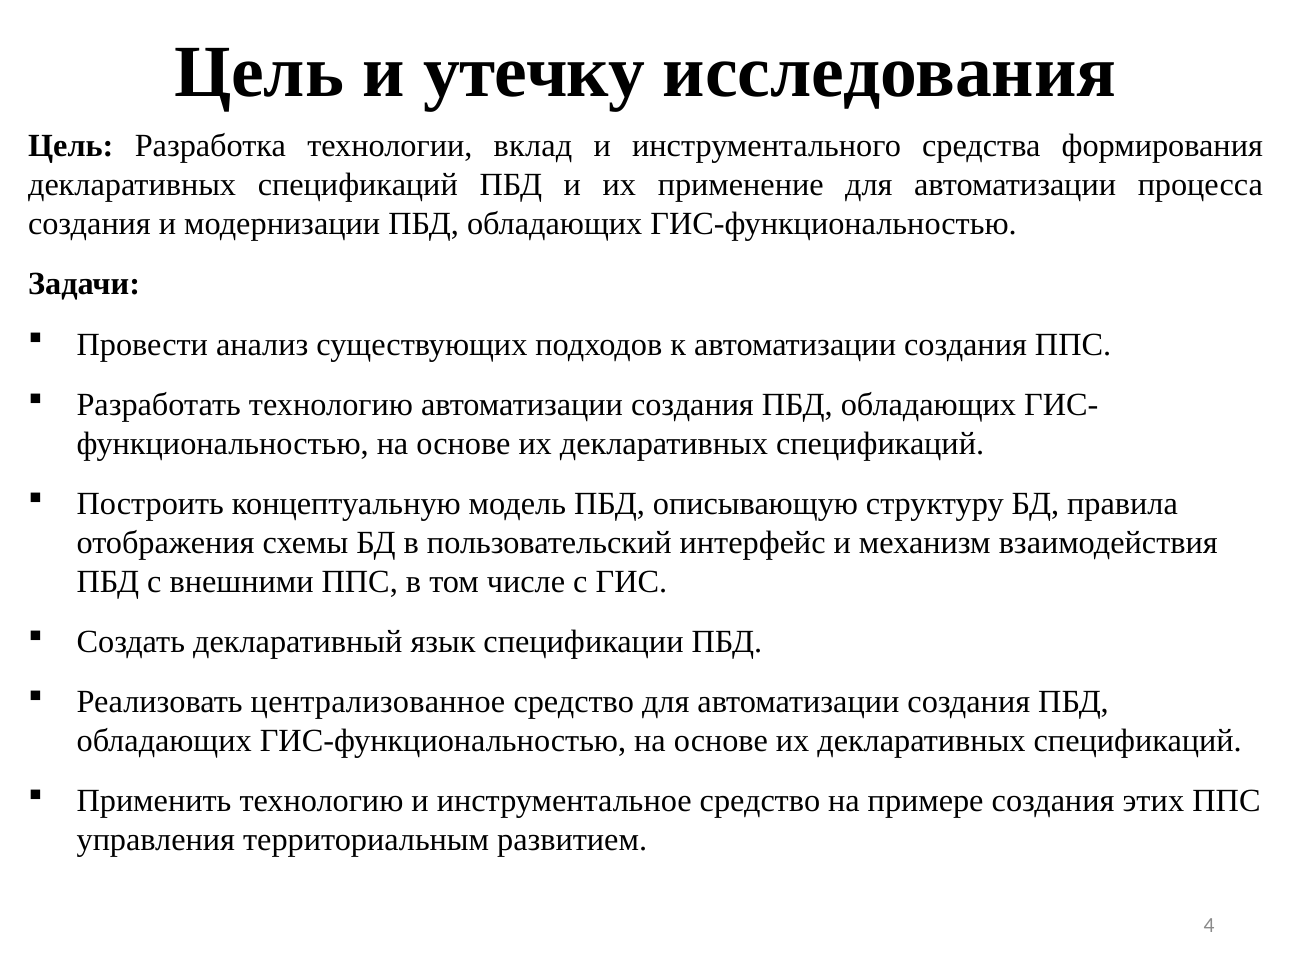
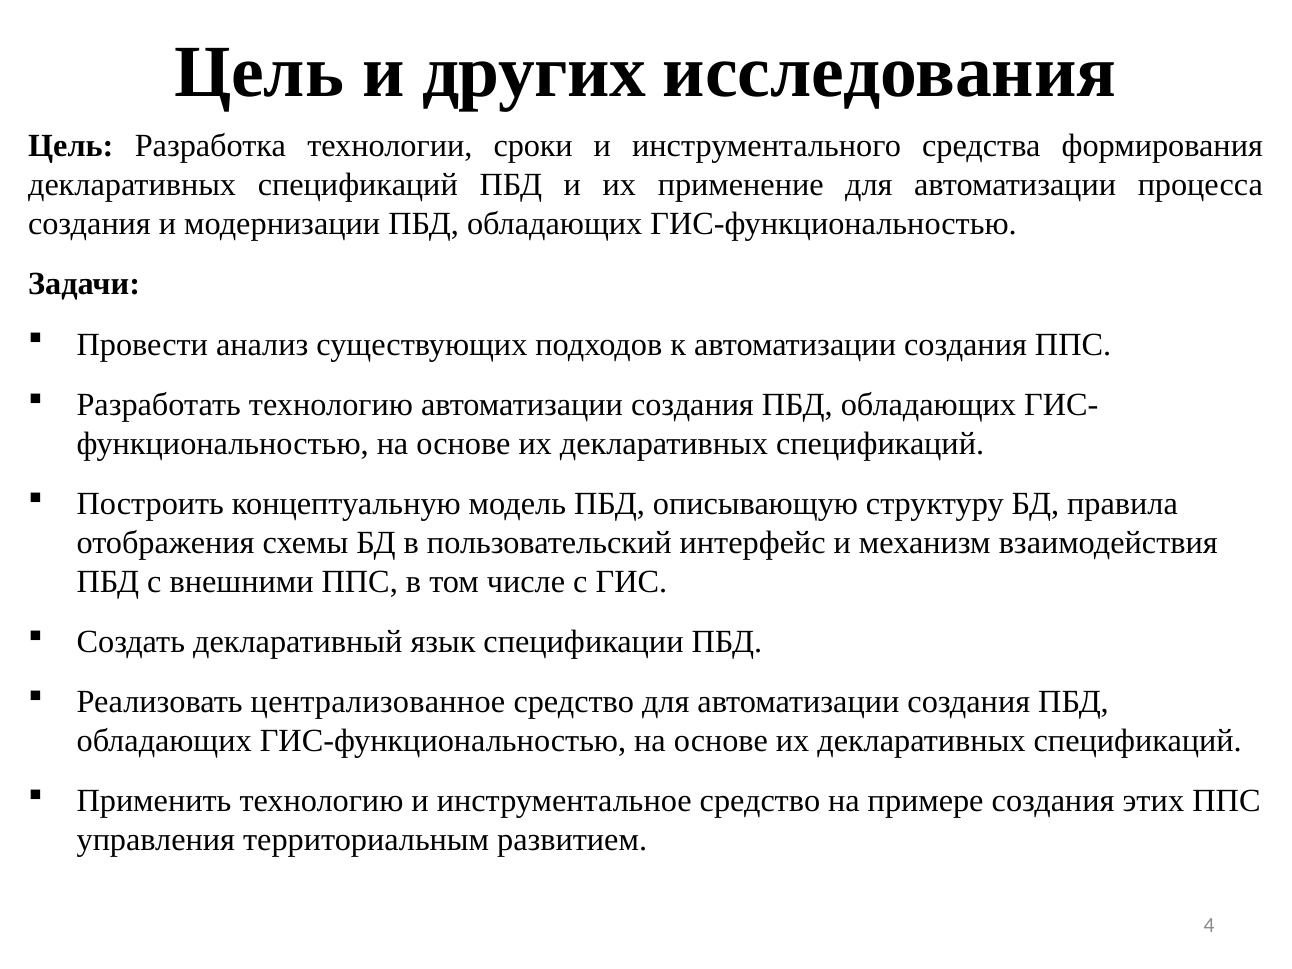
утечку: утечку -> других
вклад: вклад -> сроки
